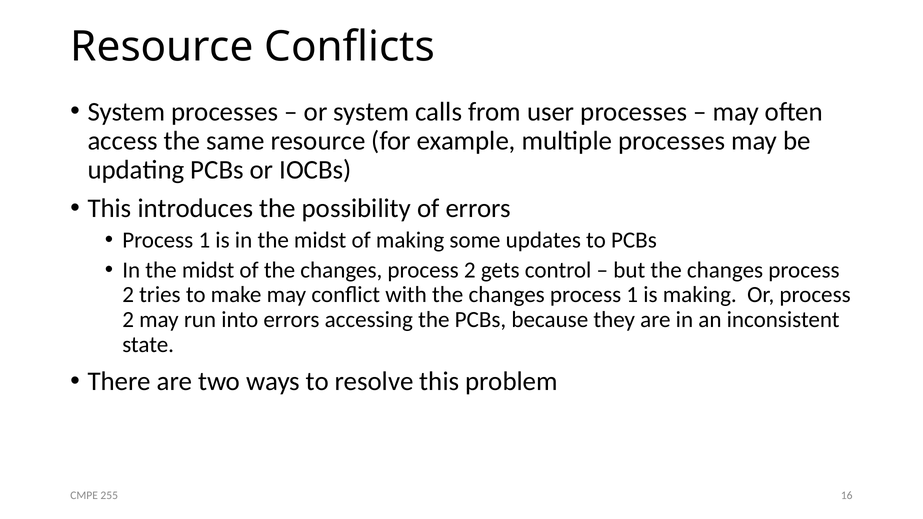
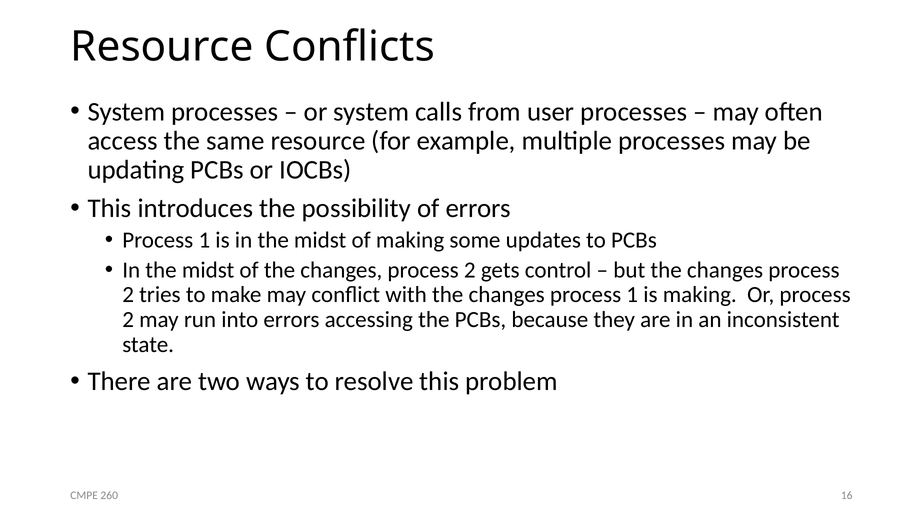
255: 255 -> 260
